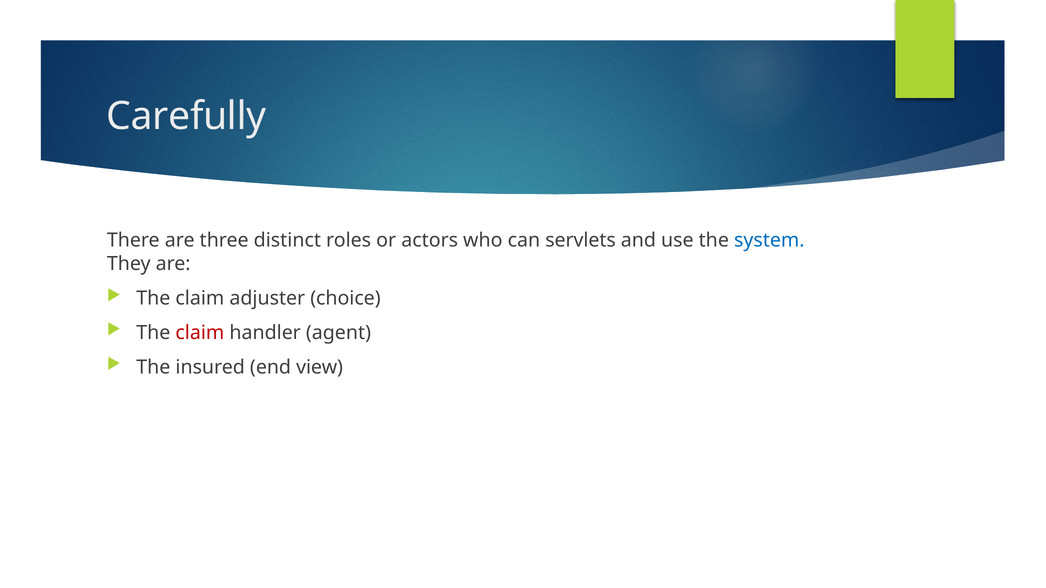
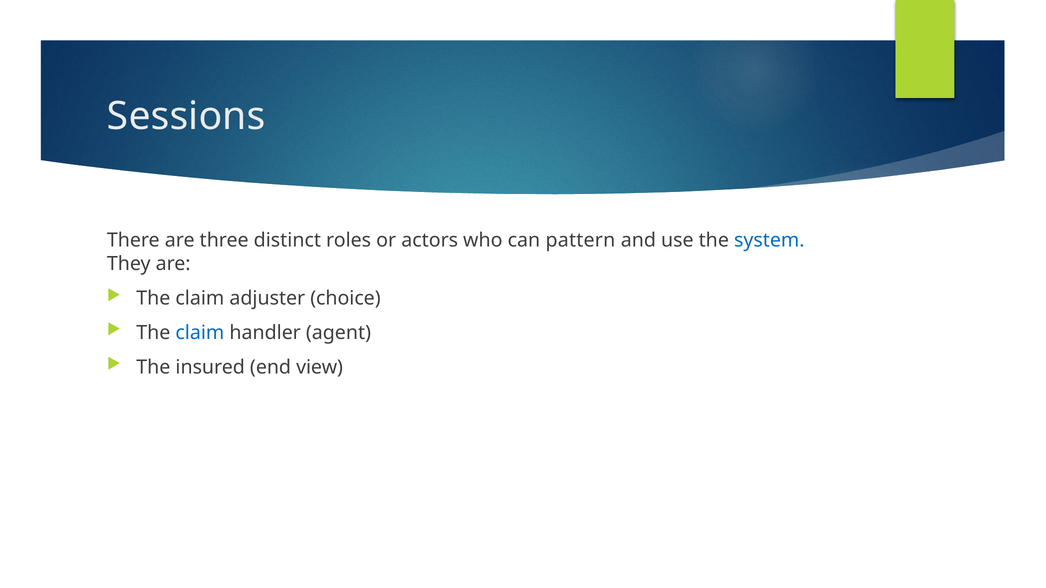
Carefully: Carefully -> Sessions
servlets: servlets -> pattern
claim at (200, 333) colour: red -> blue
